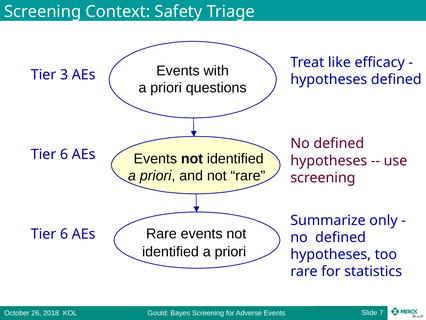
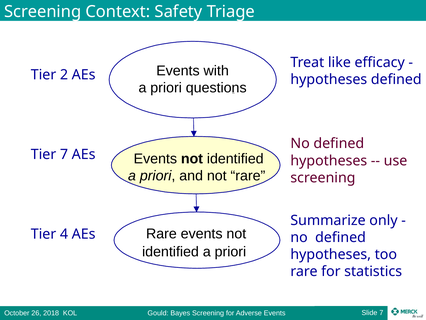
3: 3 -> 2
6 at (64, 154): 6 -> 7
6 at (64, 234): 6 -> 4
